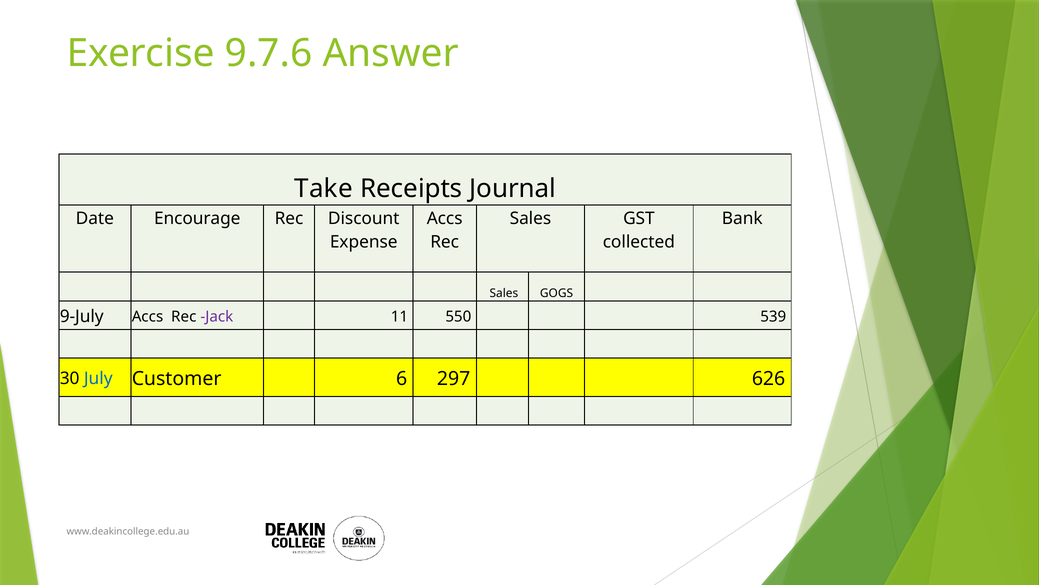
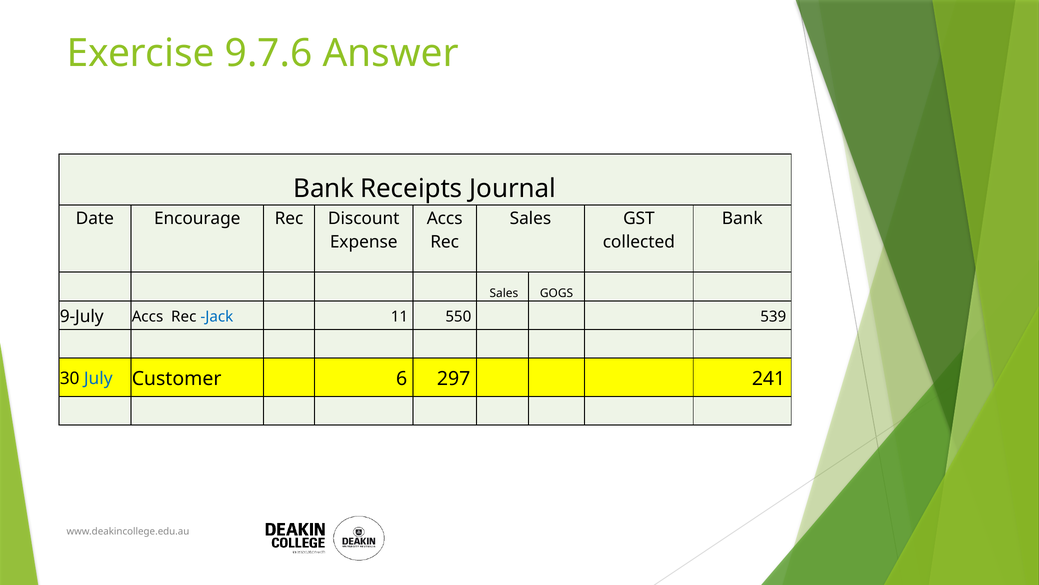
Take at (324, 188): Take -> Bank
Jack colour: purple -> blue
626: 626 -> 241
